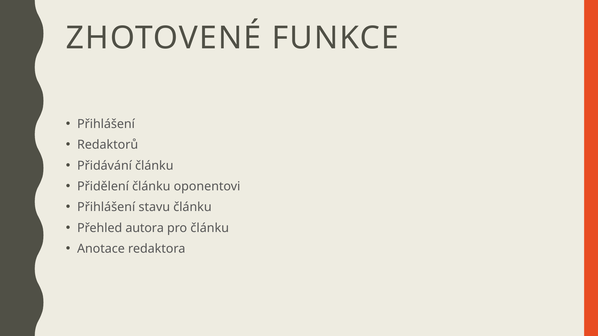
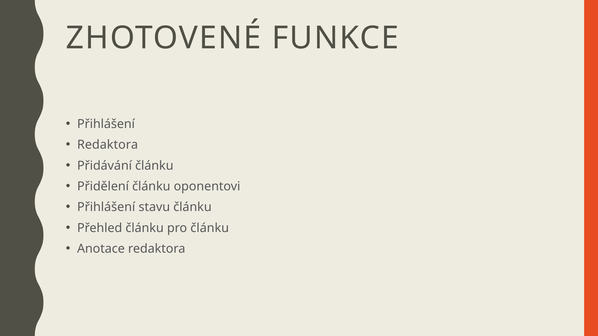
Redaktorů at (108, 145): Redaktorů -> Redaktora
Přehled autora: autora -> článku
